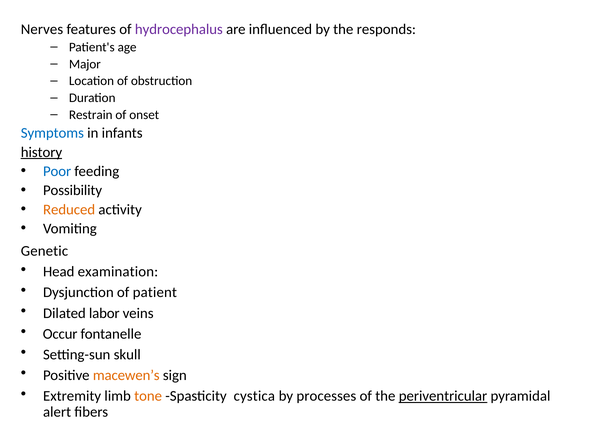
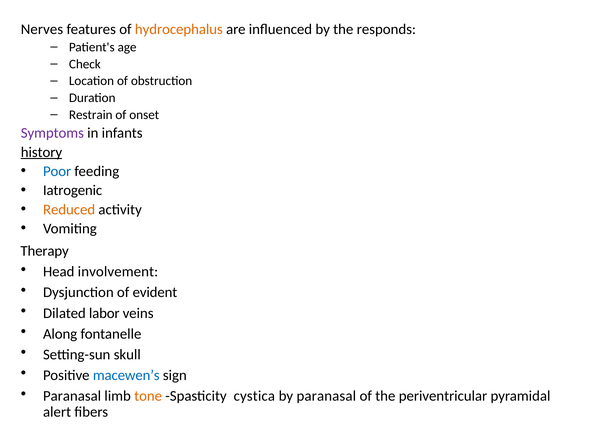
hydrocephalus colour: purple -> orange
Major: Major -> Check
Symptoms colour: blue -> purple
Possibility: Possibility -> Iatrogenic
Genetic: Genetic -> Therapy
examination: examination -> involvement
patient: patient -> evident
Occur: Occur -> Along
macewen’s colour: orange -> blue
Extremity at (72, 397): Extremity -> Paranasal
by processes: processes -> paranasal
periventricular underline: present -> none
